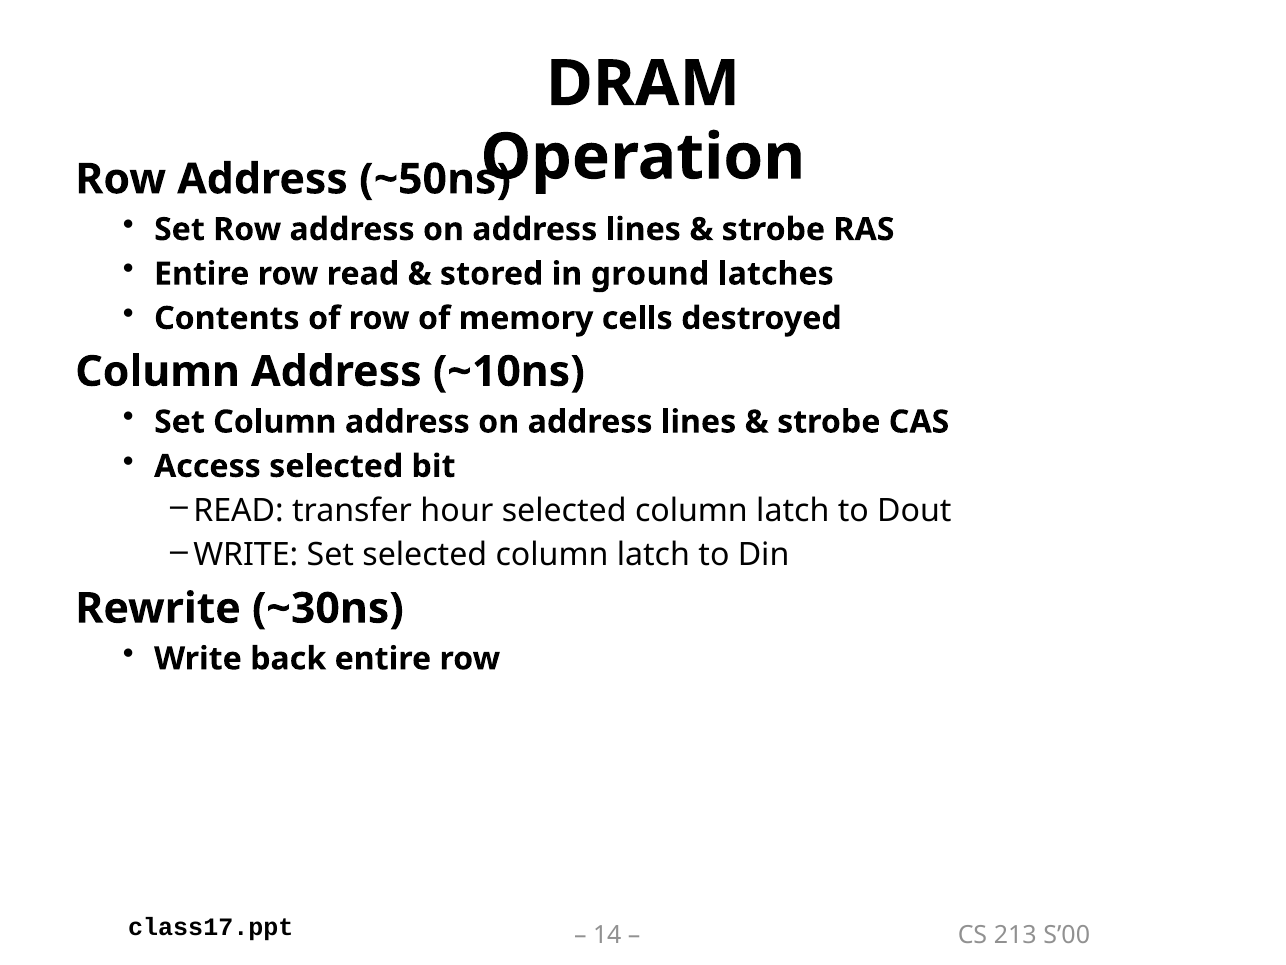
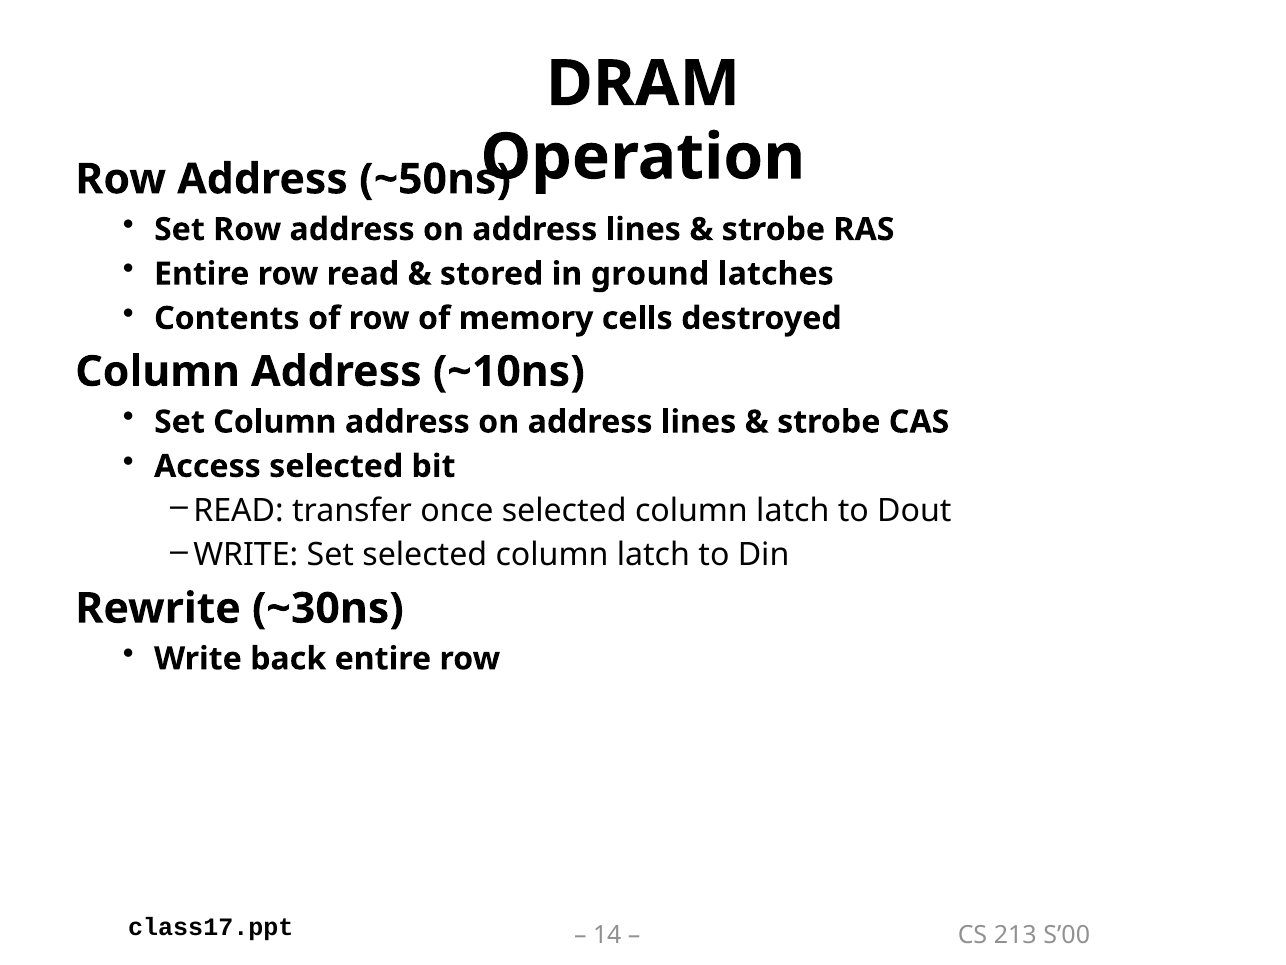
hour: hour -> once
